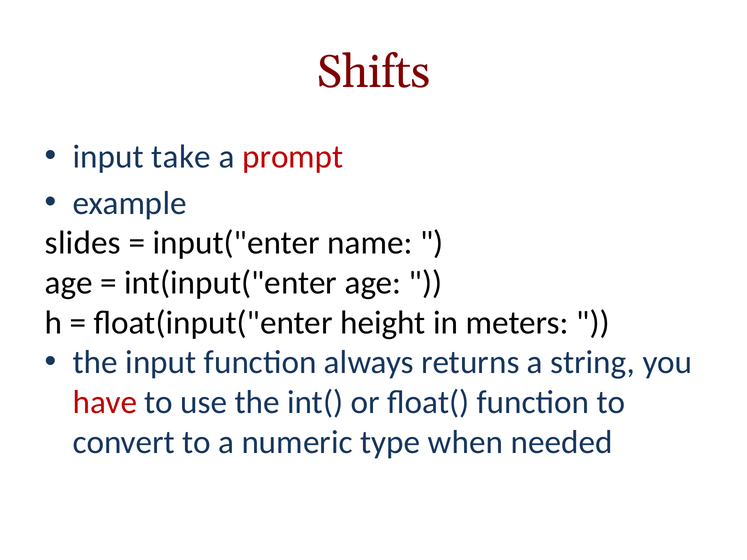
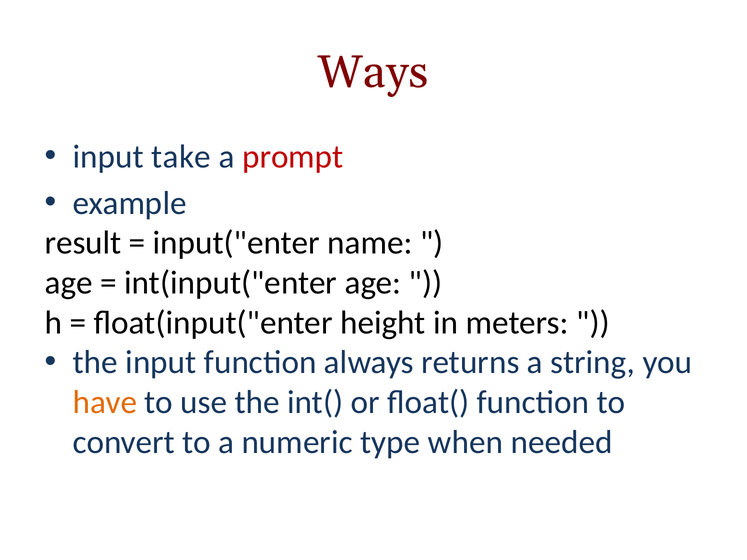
Shifts: Shifts -> Ways
slides: slides -> result
have colour: red -> orange
